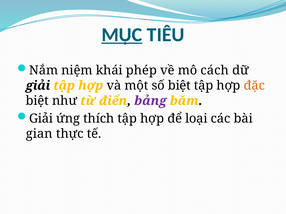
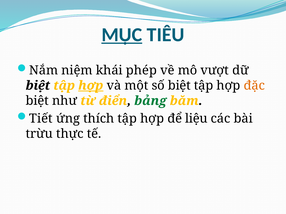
cách: cách -> vượt
giải at (38, 86): giải -> biệt
hợp at (91, 86) underline: none -> present
bảng colour: purple -> green
Giải at (41, 119): Giải -> Tiết
loại: loại -> liệu
gian: gian -> trừu
